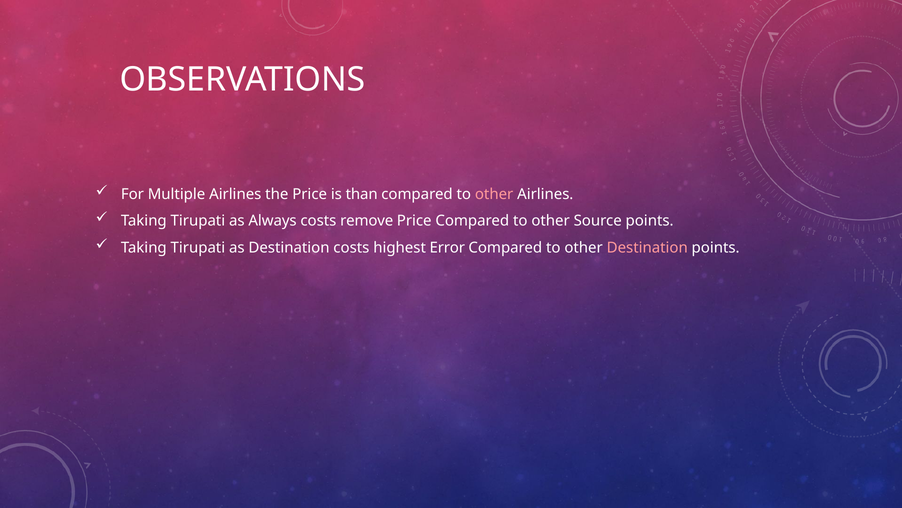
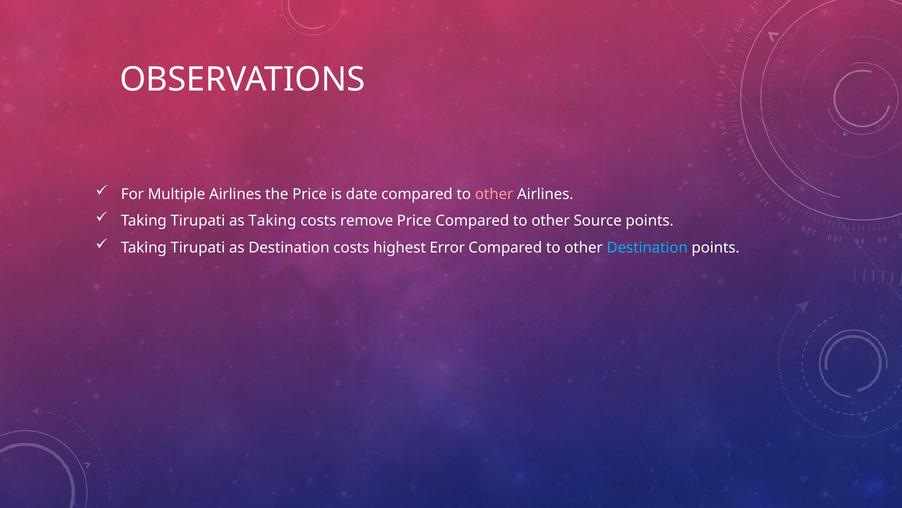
than: than -> date
as Always: Always -> Taking
Destination at (647, 248) colour: pink -> light blue
